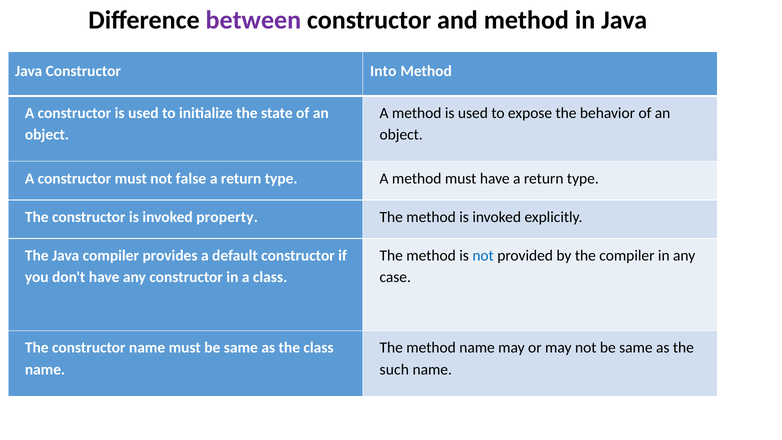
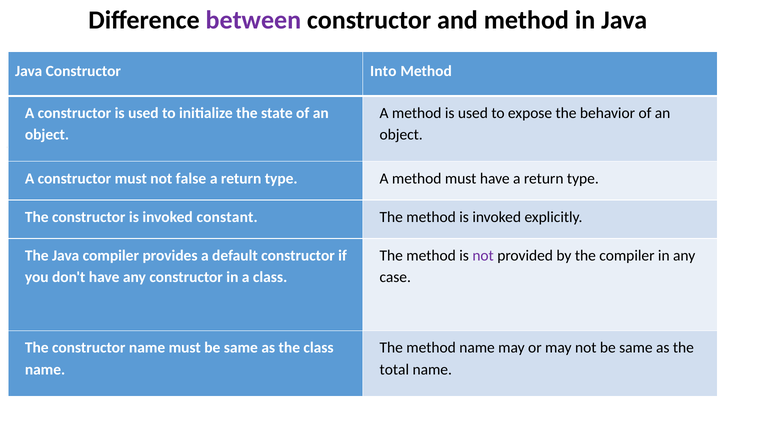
property: property -> constant
not at (483, 255) colour: blue -> purple
such: such -> total
